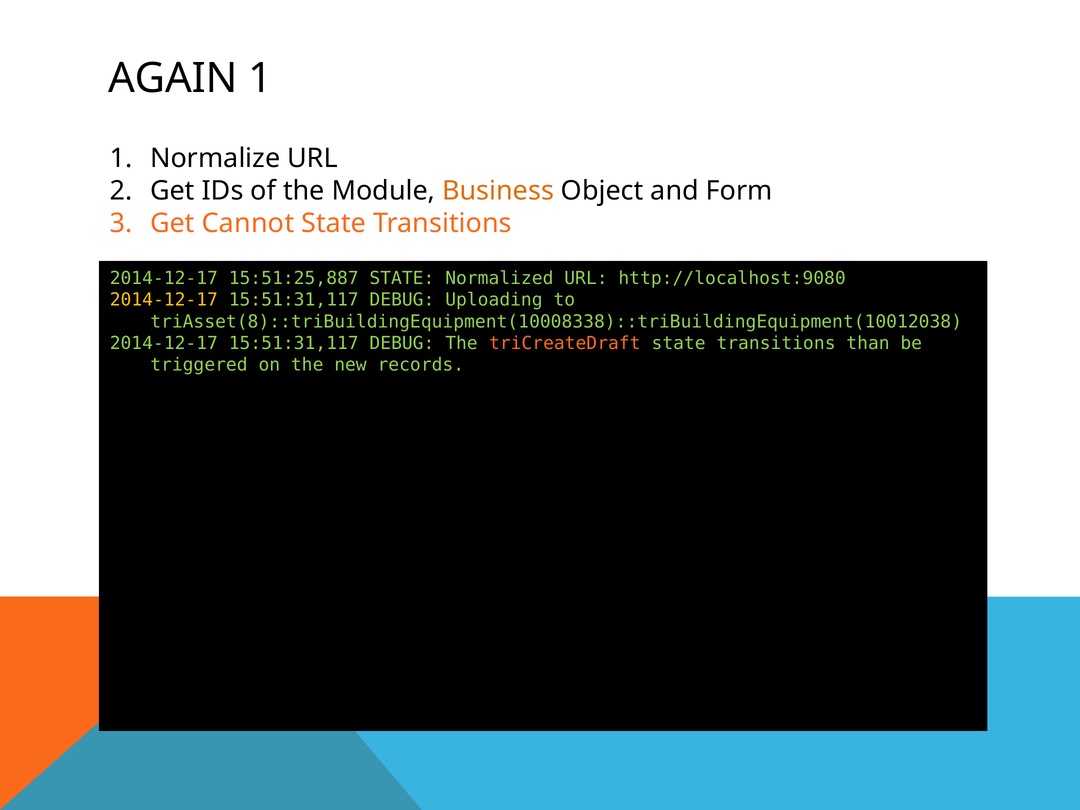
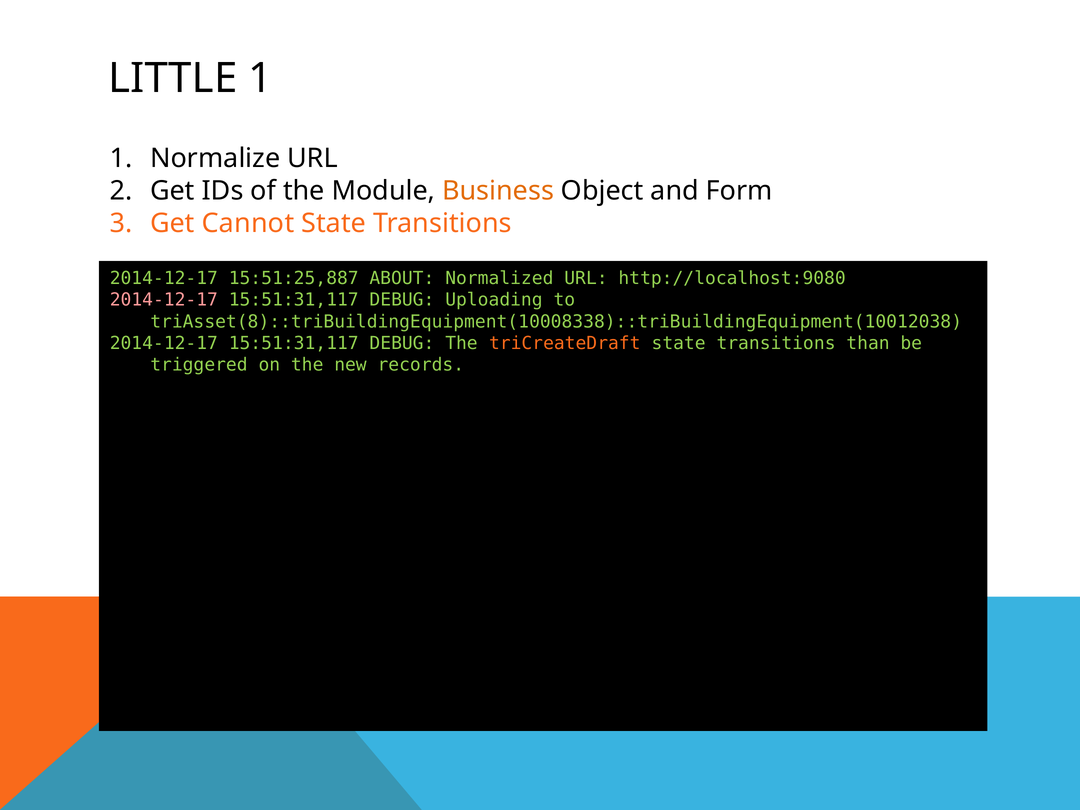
AGAIN: AGAIN -> LITTLE
15:51:25,887 STATE: STATE -> ABOUT
2014-12-17 at (164, 300) colour: yellow -> pink
